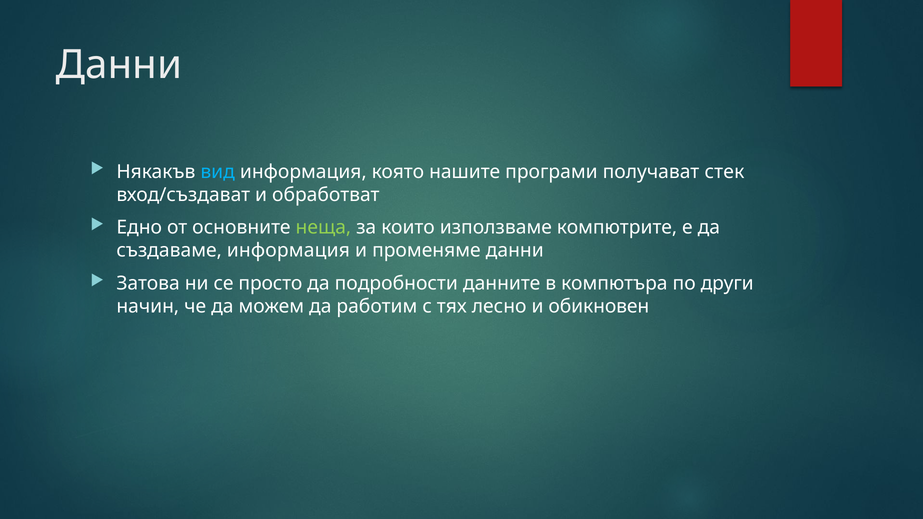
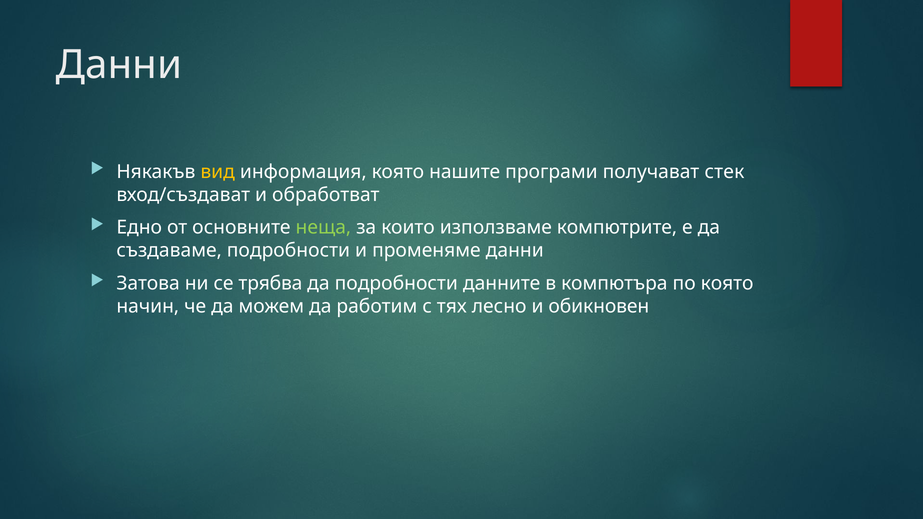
вид colour: light blue -> yellow
създаваме информация: информация -> подробности
просто: просто -> трябва
по други: други -> която
